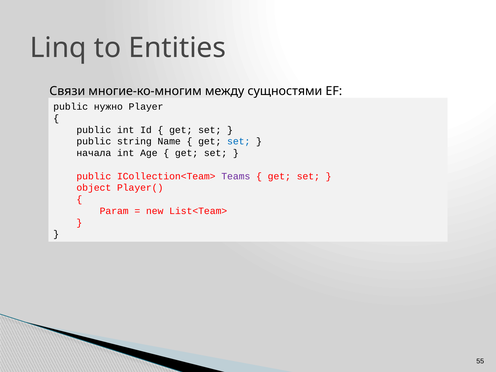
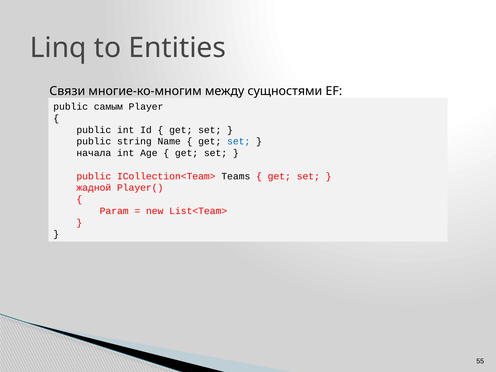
нужно: нужно -> самым
Teams colour: purple -> black
object: object -> жадной
